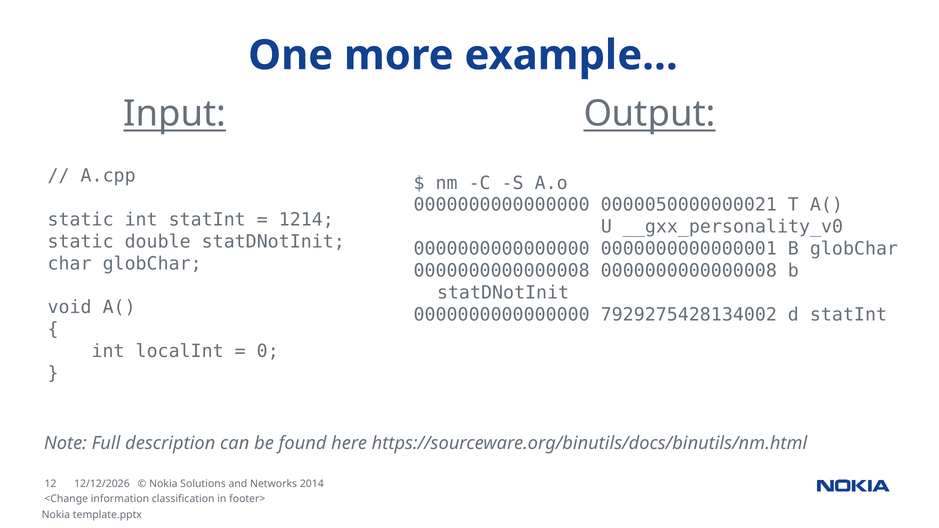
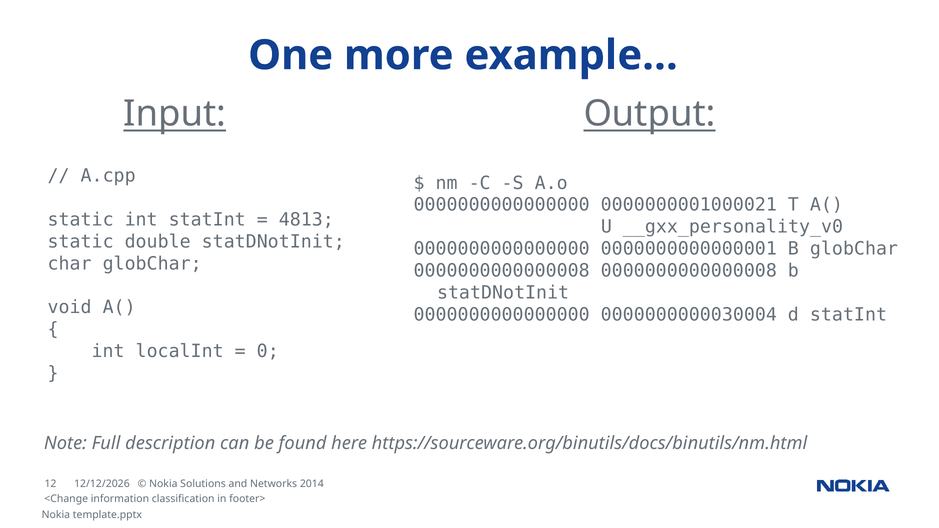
0000050000000021: 0000050000000021 -> 0000000001000021
1214: 1214 -> 4813
7929275428134002: 7929275428134002 -> 0000000000030004
